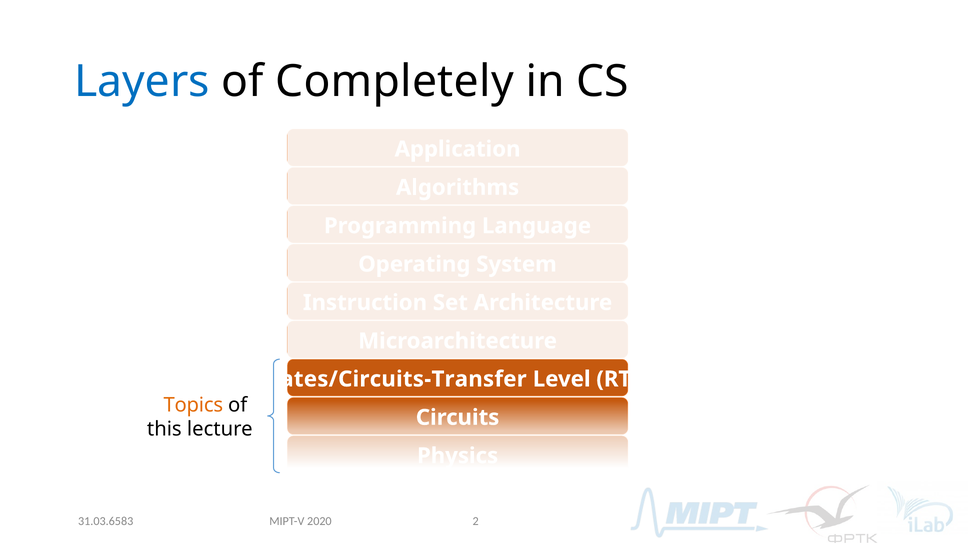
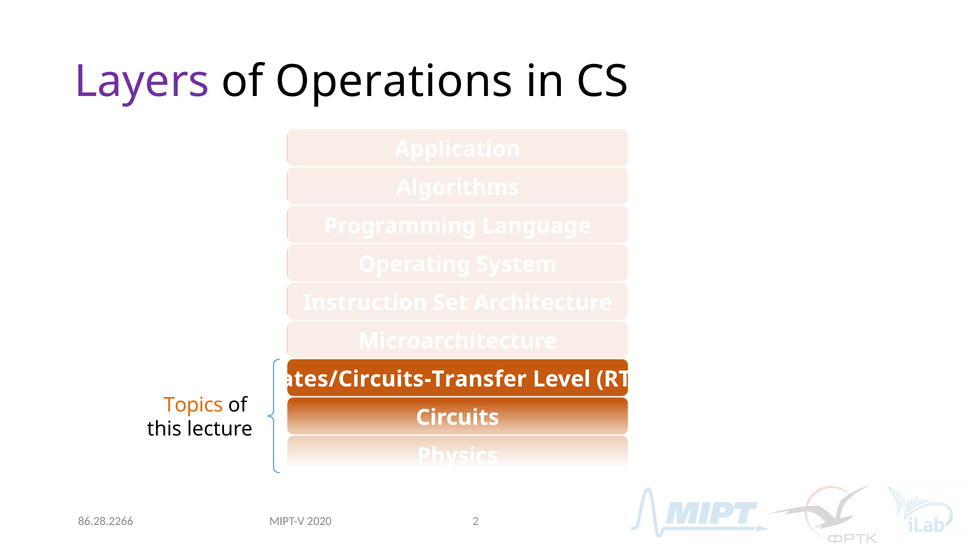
Layers colour: blue -> purple
Completely: Completely -> Operations
31.03.6583: 31.03.6583 -> 86.28.2266
